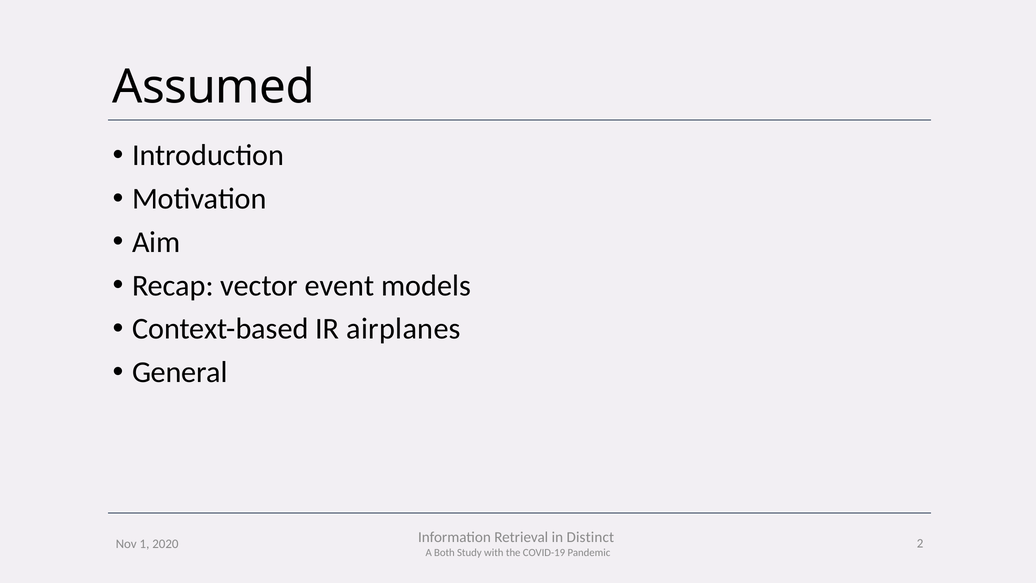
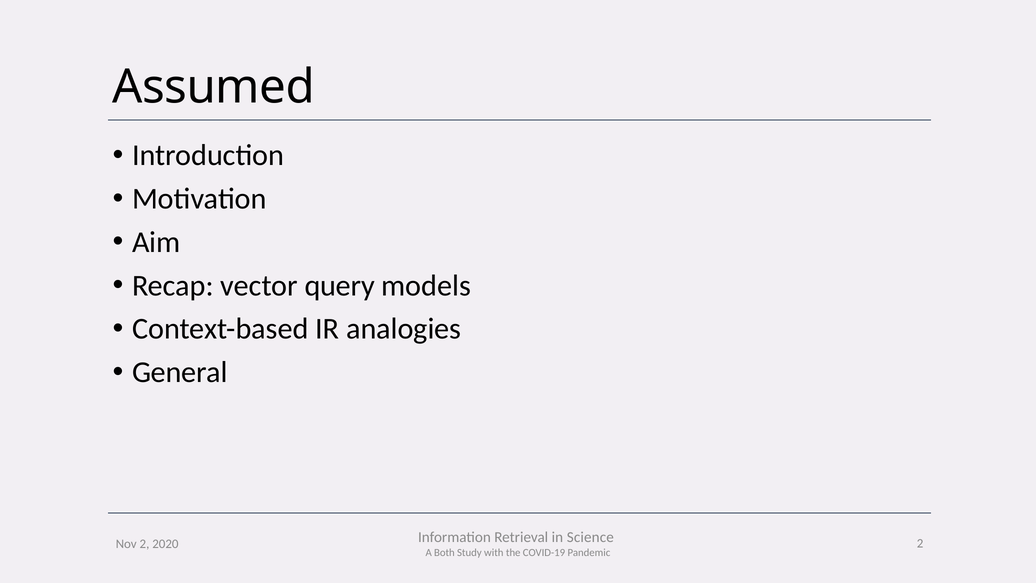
event: event -> query
airplanes: airplanes -> analogies
Nov 1: 1 -> 2
Distinct: Distinct -> Science
